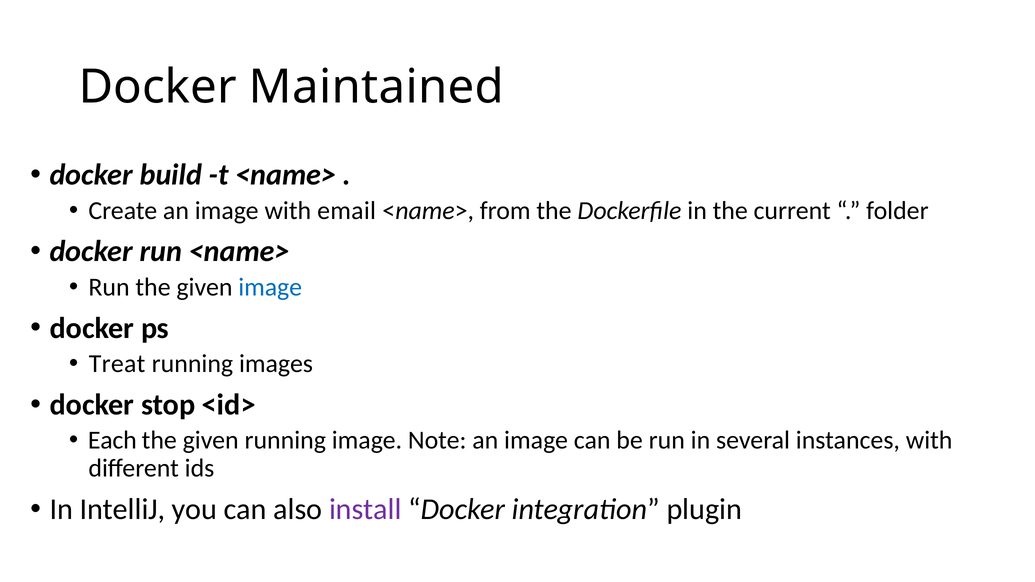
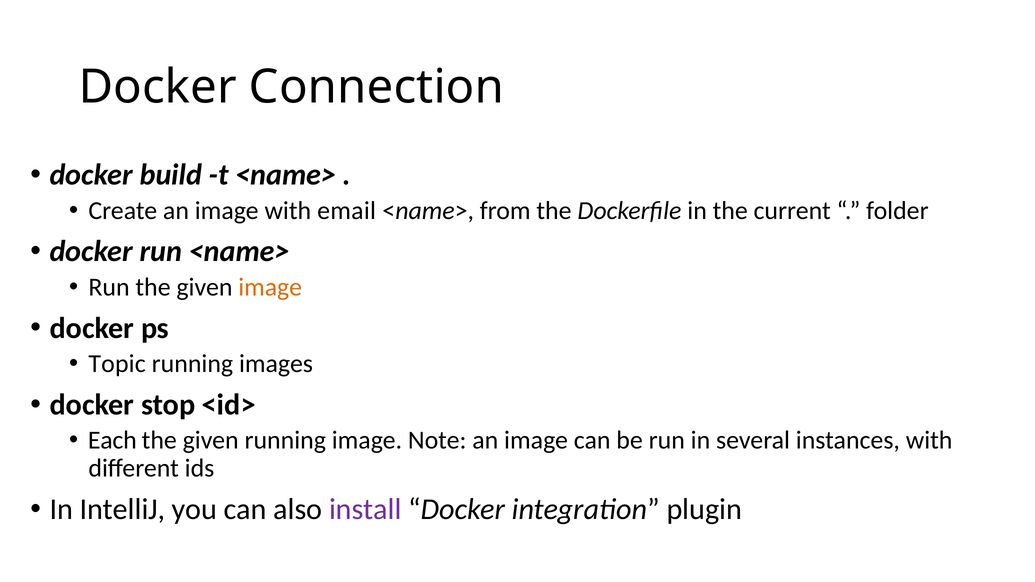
Maintained: Maintained -> Connection
image at (270, 287) colour: blue -> orange
Treat: Treat -> Topic
